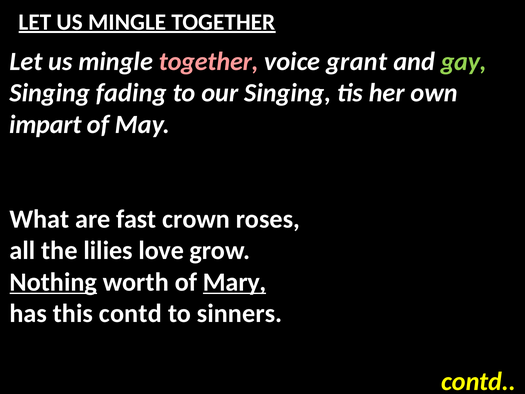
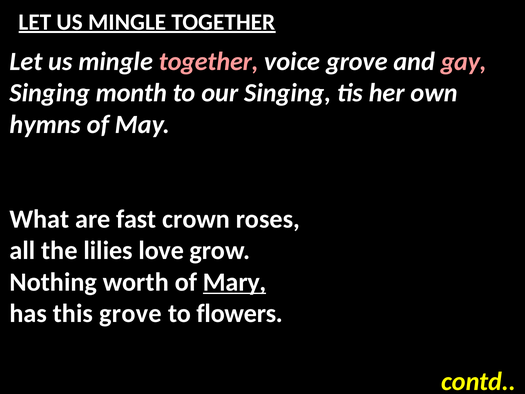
voice grant: grant -> grove
gay colour: light green -> pink
fading: fading -> month
impart: impart -> hymns
Nothing underline: present -> none
this contd: contd -> grove
sinners: sinners -> flowers
